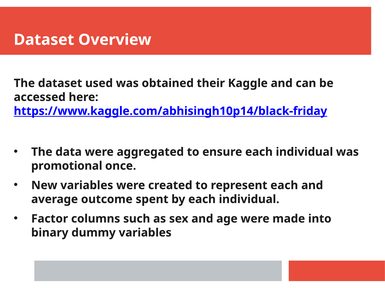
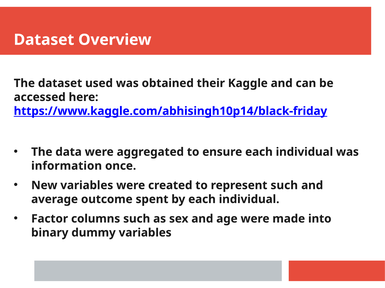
promotional: promotional -> information
represent each: each -> such
